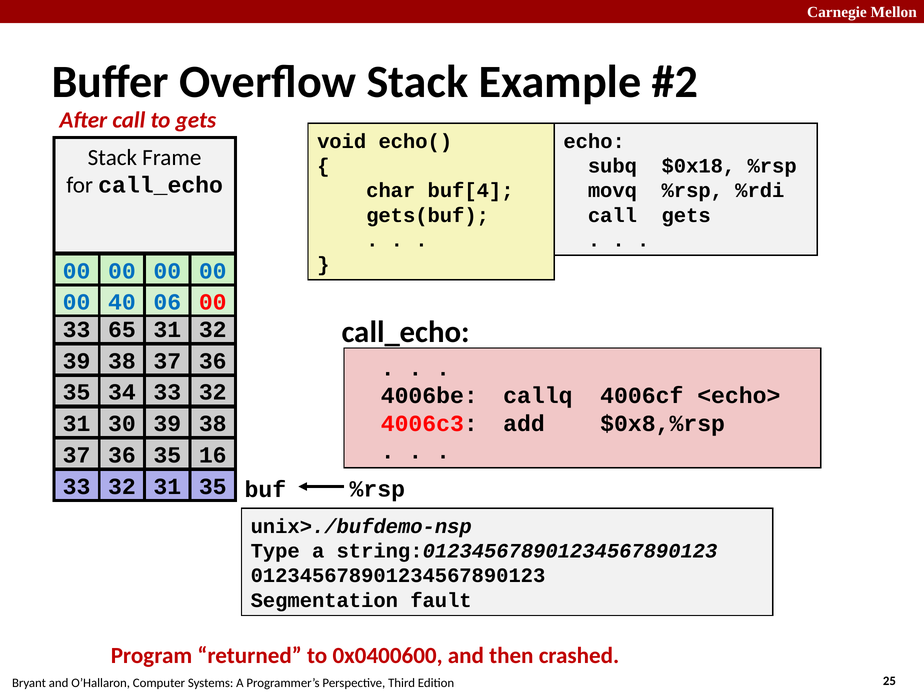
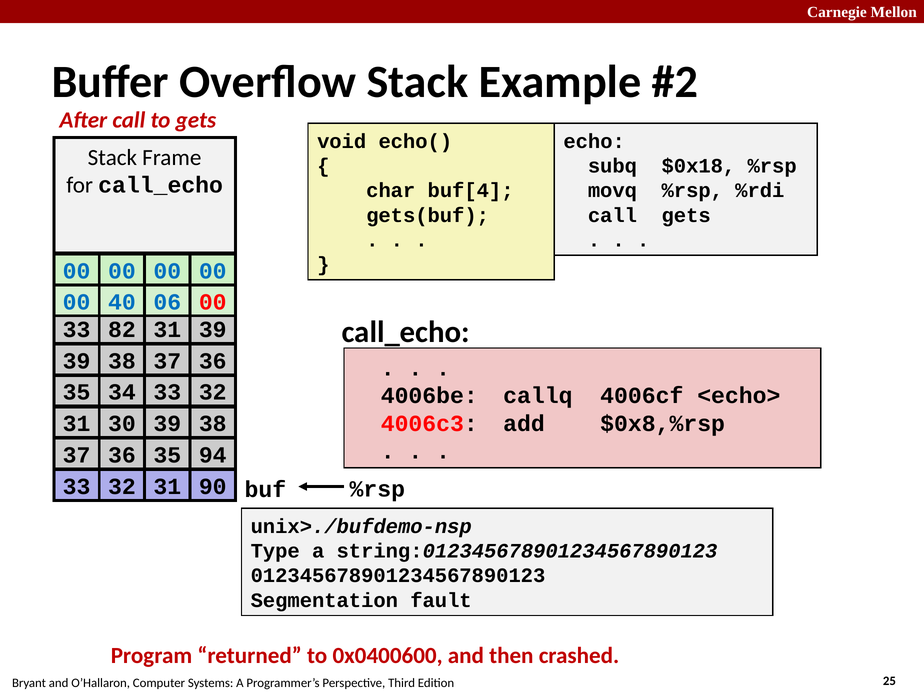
65: 65 -> 82
31 32: 32 -> 39
16: 16 -> 94
31 35: 35 -> 90
